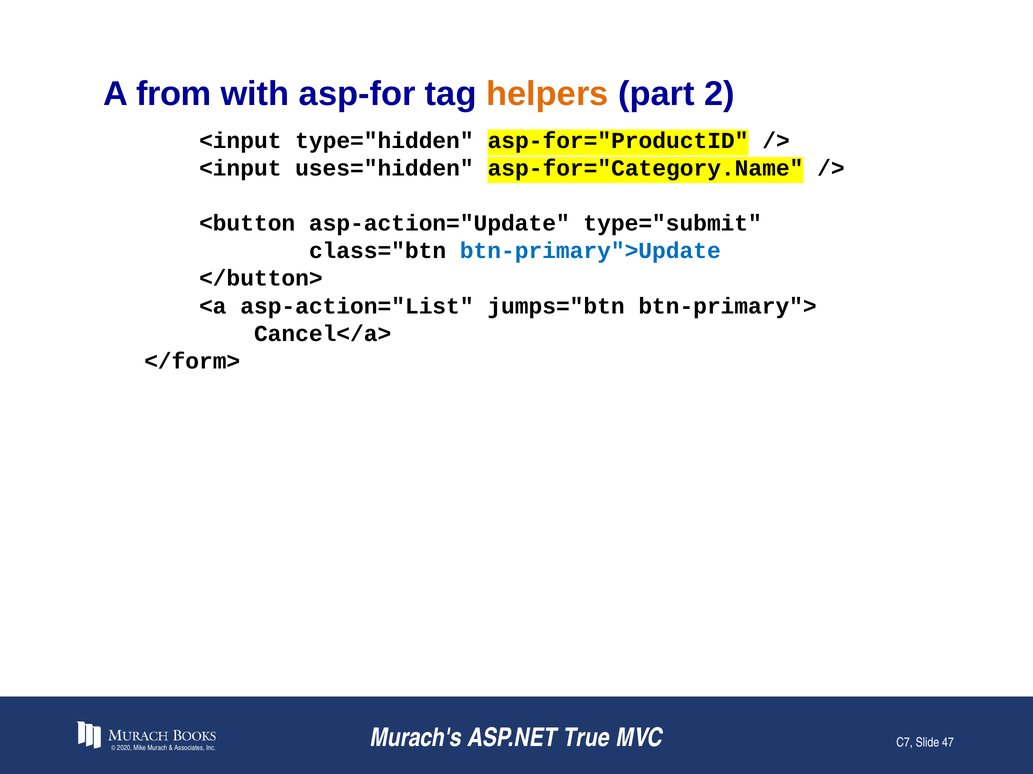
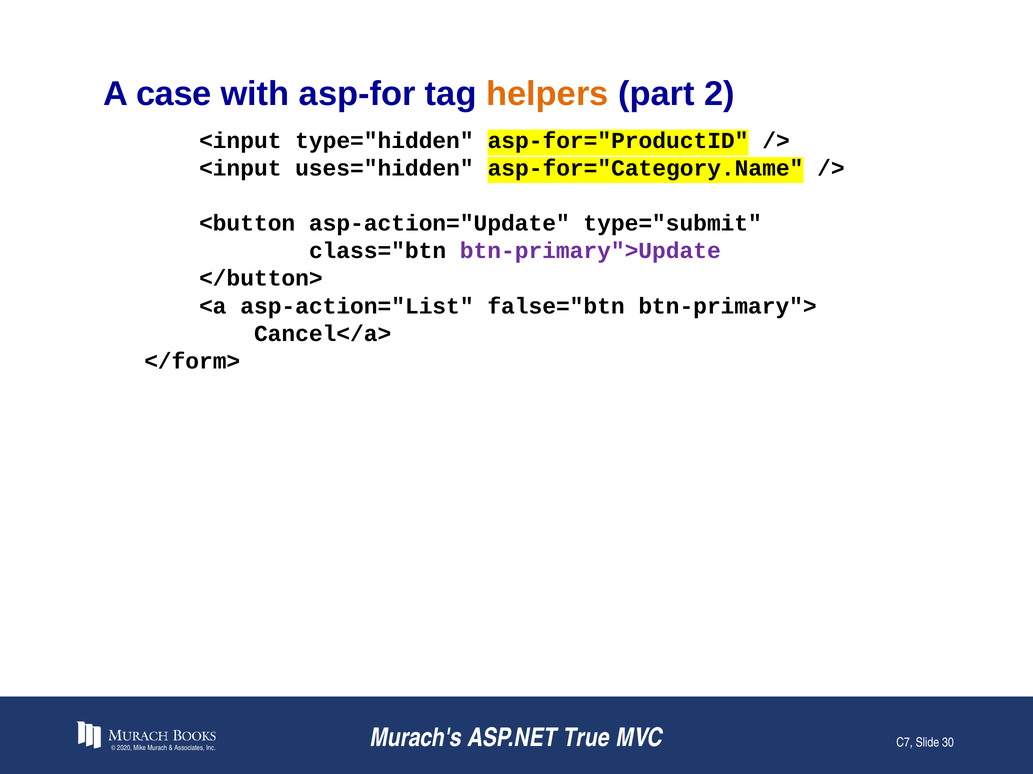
from: from -> case
btn-primary">Update colour: blue -> purple
jumps="btn: jumps="btn -> false="btn
47: 47 -> 30
